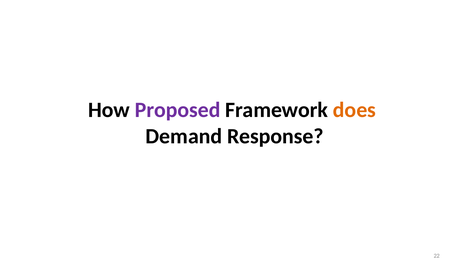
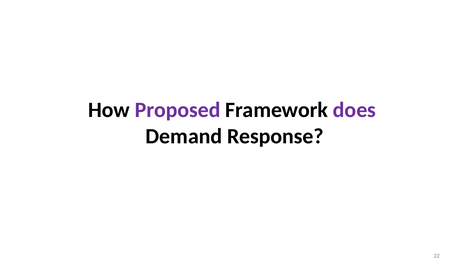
does colour: orange -> purple
